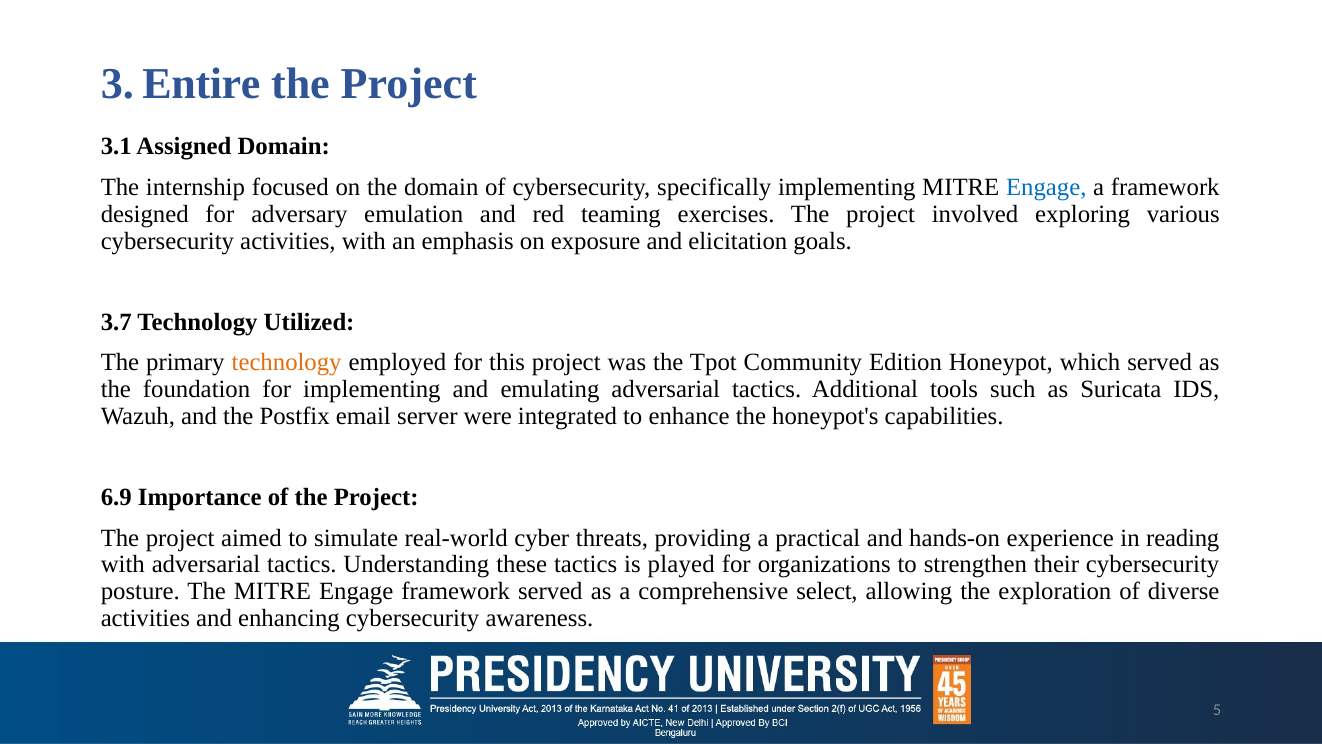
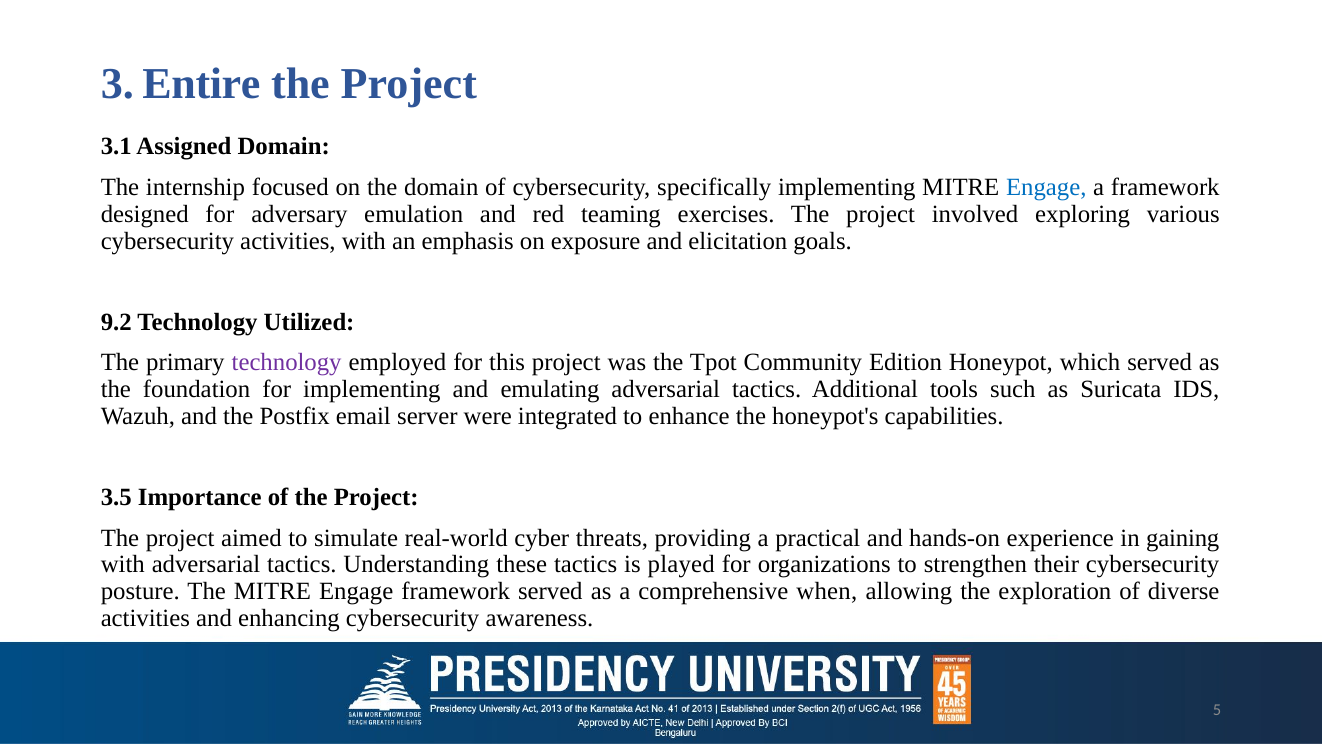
3.7: 3.7 -> 9.2
technology at (287, 362) colour: orange -> purple
6.9: 6.9 -> 3.5
reading: reading -> gaining
select: select -> when
